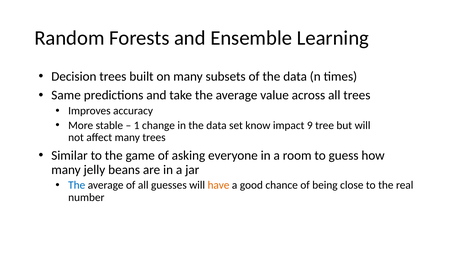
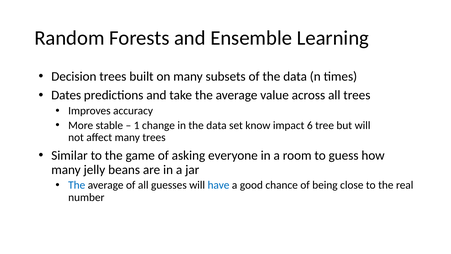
Same: Same -> Dates
9: 9 -> 6
have colour: orange -> blue
